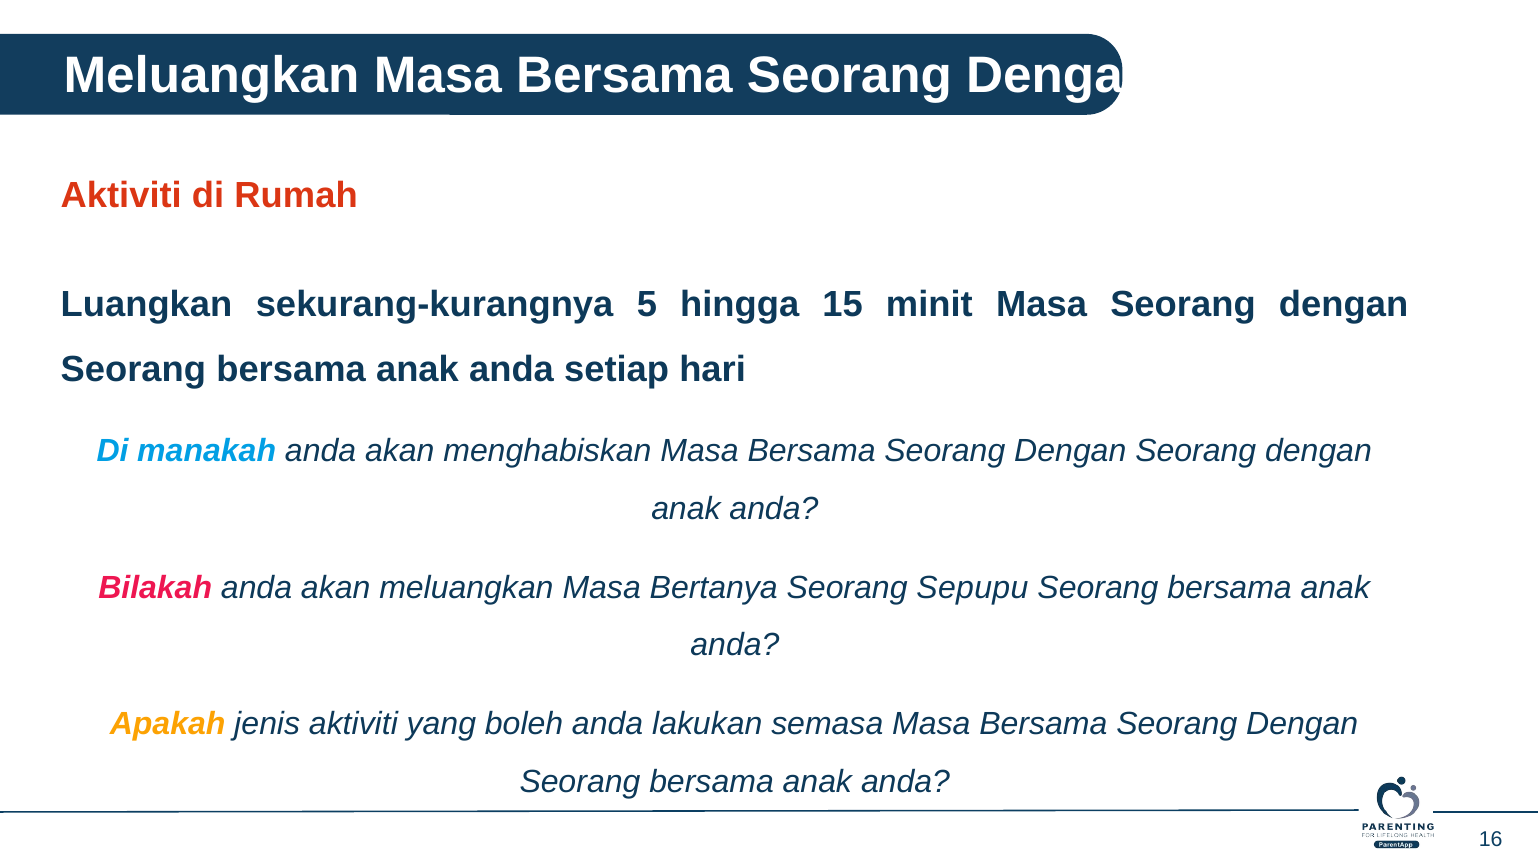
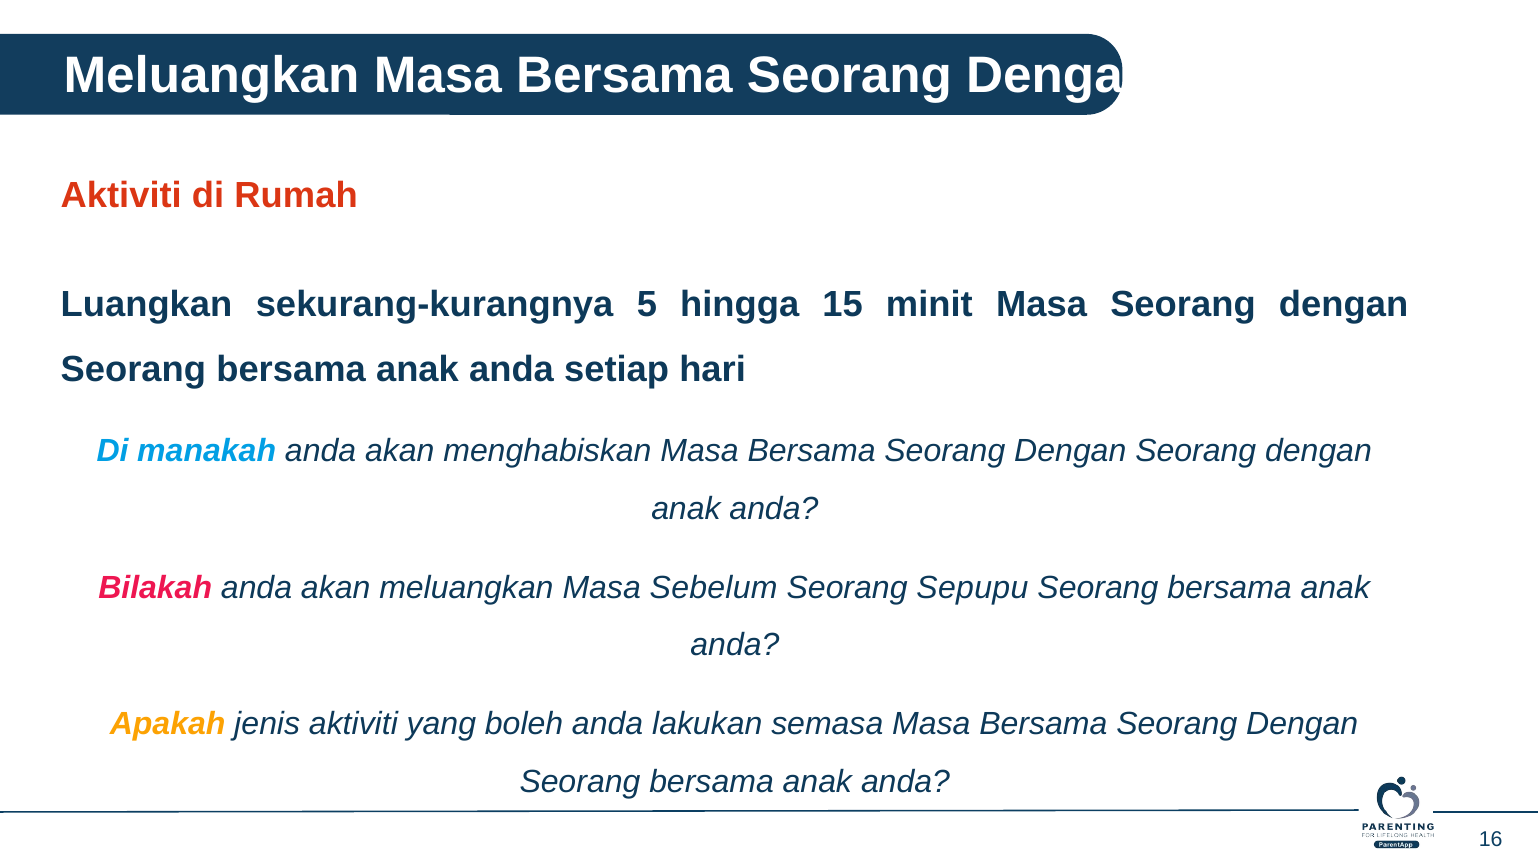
Bertanya: Bertanya -> Sebelum
